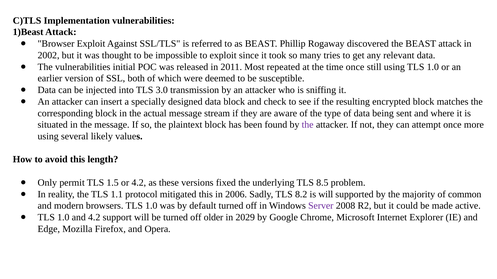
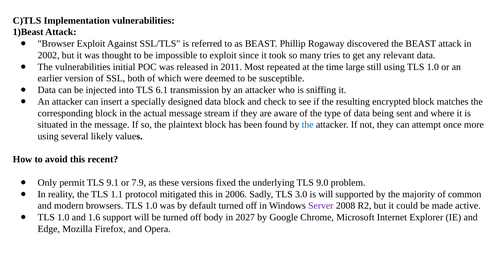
time once: once -> large
3.0: 3.0 -> 6.1
the at (308, 125) colour: purple -> blue
length: length -> recent
1.5: 1.5 -> 9.1
or 4.2: 4.2 -> 7.9
8.5: 8.5 -> 9.0
8.2: 8.2 -> 3.0
and 4.2: 4.2 -> 1.6
older: older -> body
2029: 2029 -> 2027
